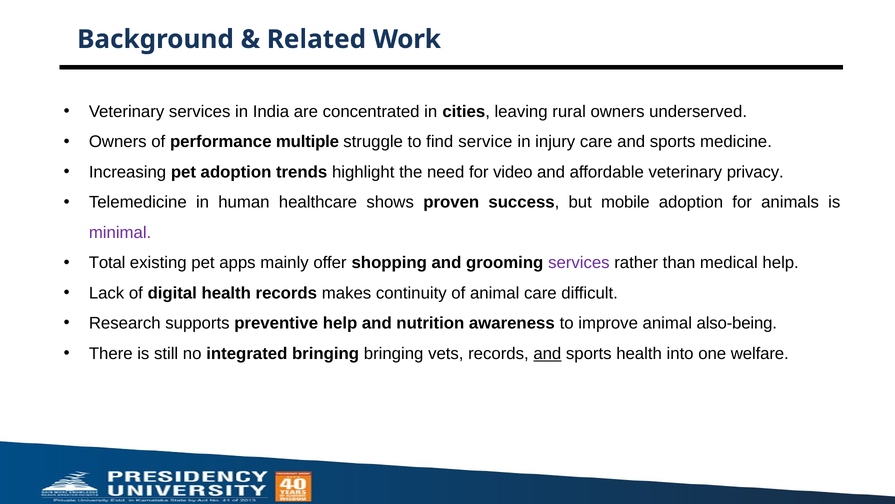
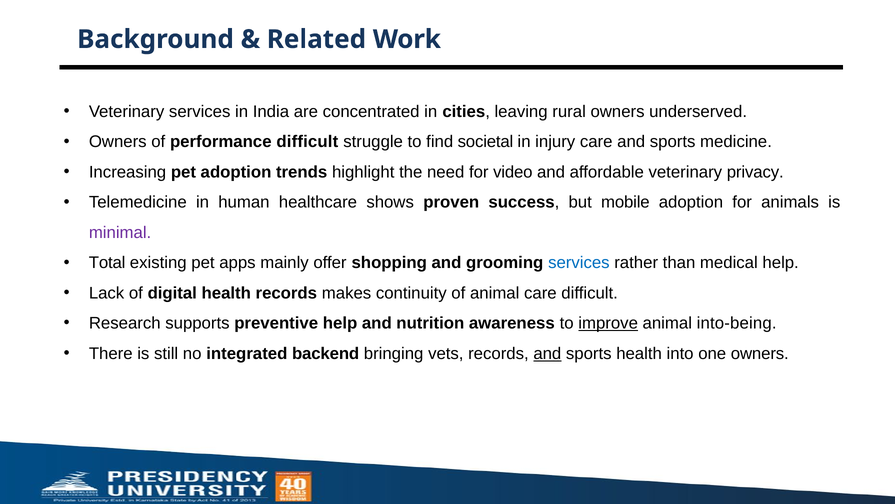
performance multiple: multiple -> difficult
service: service -> societal
services at (579, 263) colour: purple -> blue
improve underline: none -> present
also-being: also-being -> into-being
integrated bringing: bringing -> backend
one welfare: welfare -> owners
